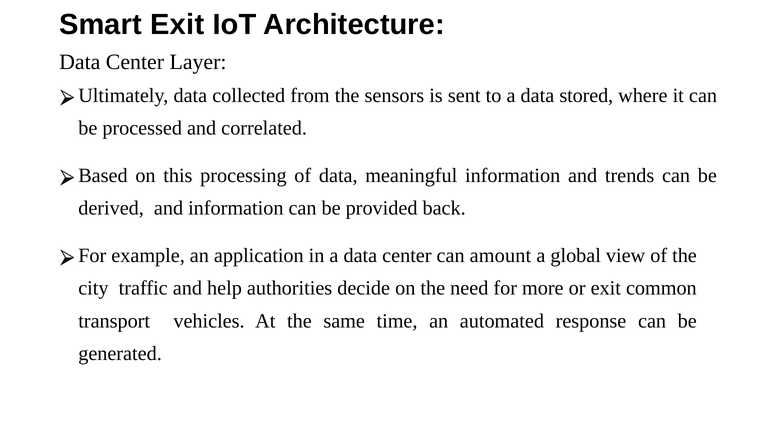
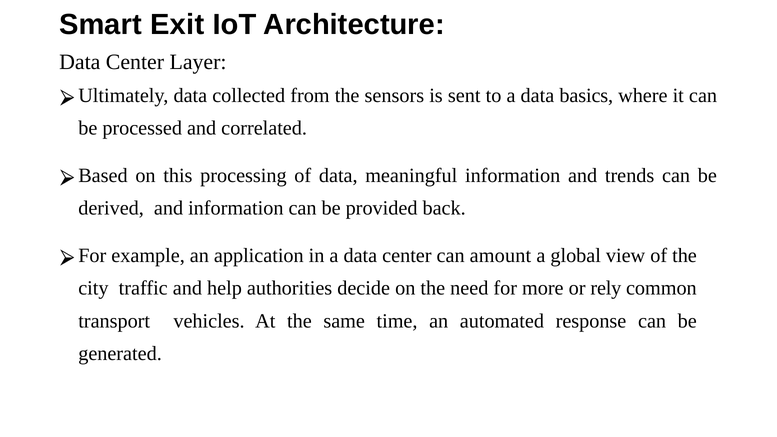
stored: stored -> basics
or exit: exit -> rely
